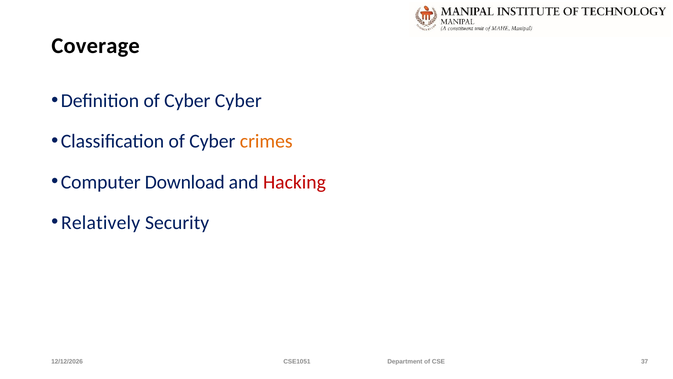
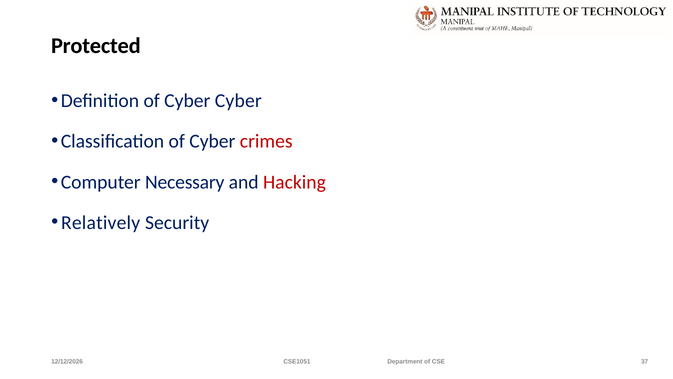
Coverage: Coverage -> Protected
crimes colour: orange -> red
Download: Download -> Necessary
